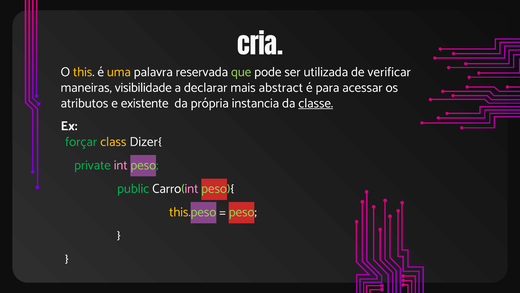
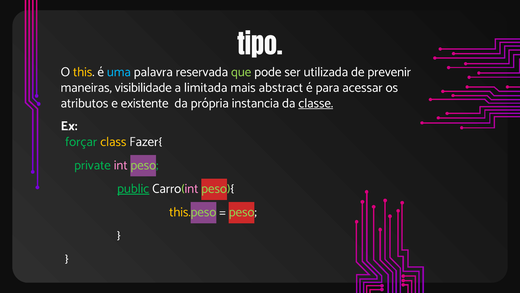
cria: cria -> tipo
uma colour: yellow -> light blue
verificar: verificar -> prevenir
declarar: declarar -> limitada
Dizer{: Dizer{ -> Fazer{
public underline: none -> present
